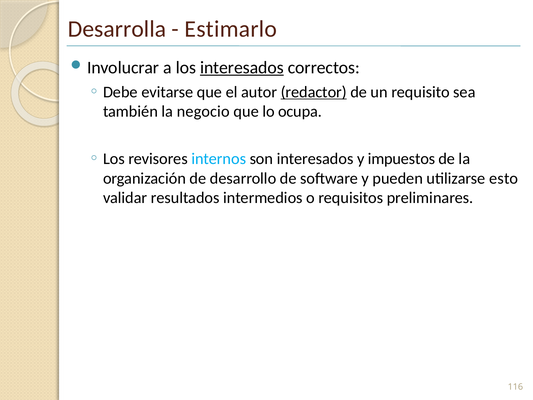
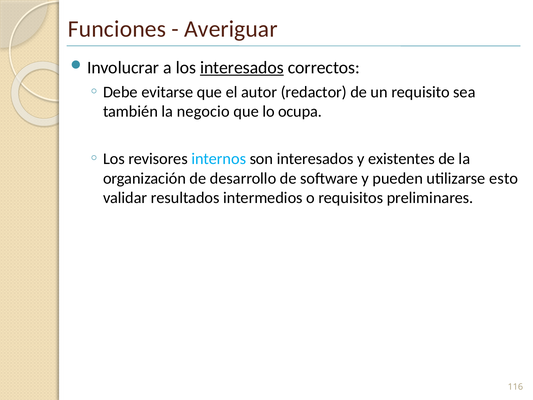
Desarrolla: Desarrolla -> Funciones
Estimarlo: Estimarlo -> Averiguar
redactor underline: present -> none
impuestos: impuestos -> existentes
